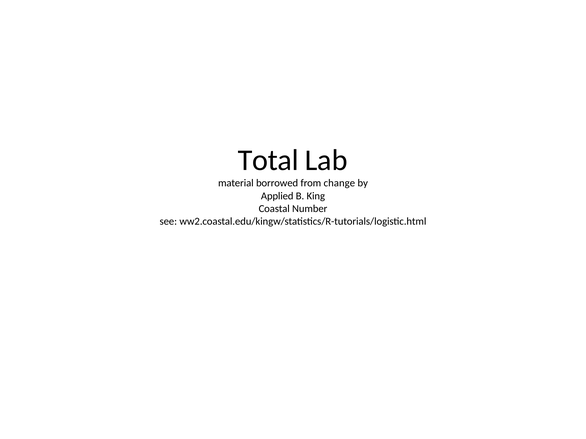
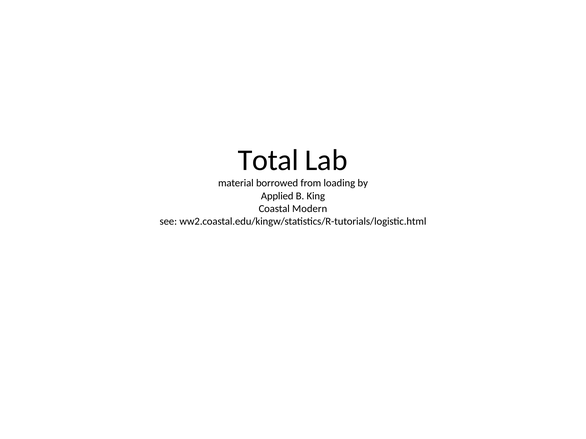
change: change -> loading
Number: Number -> Modern
